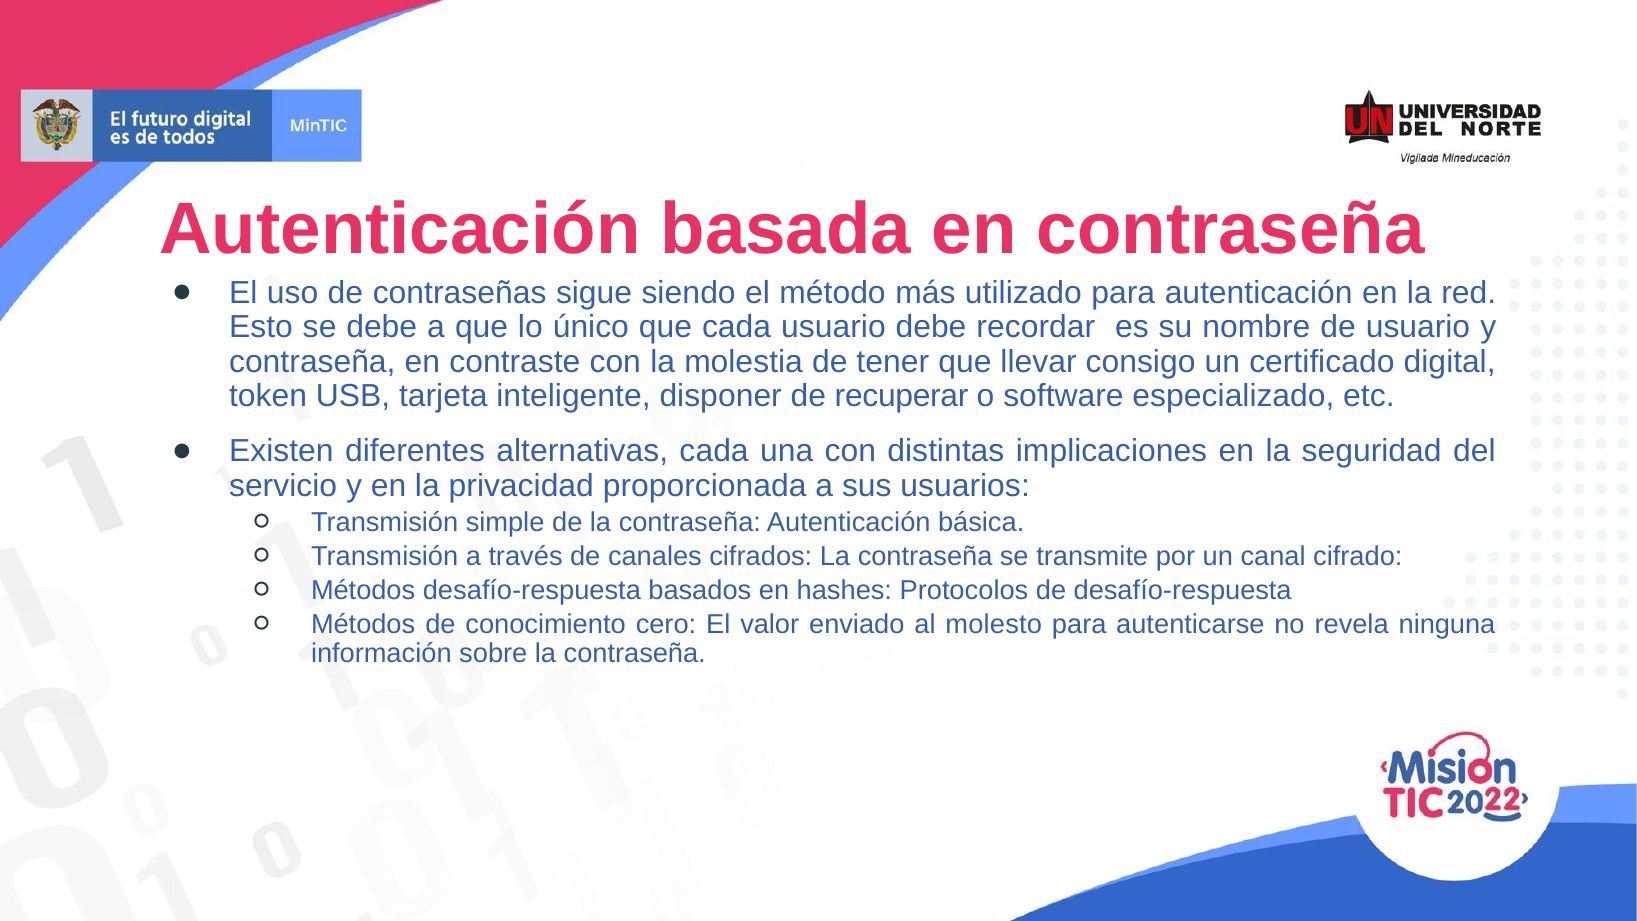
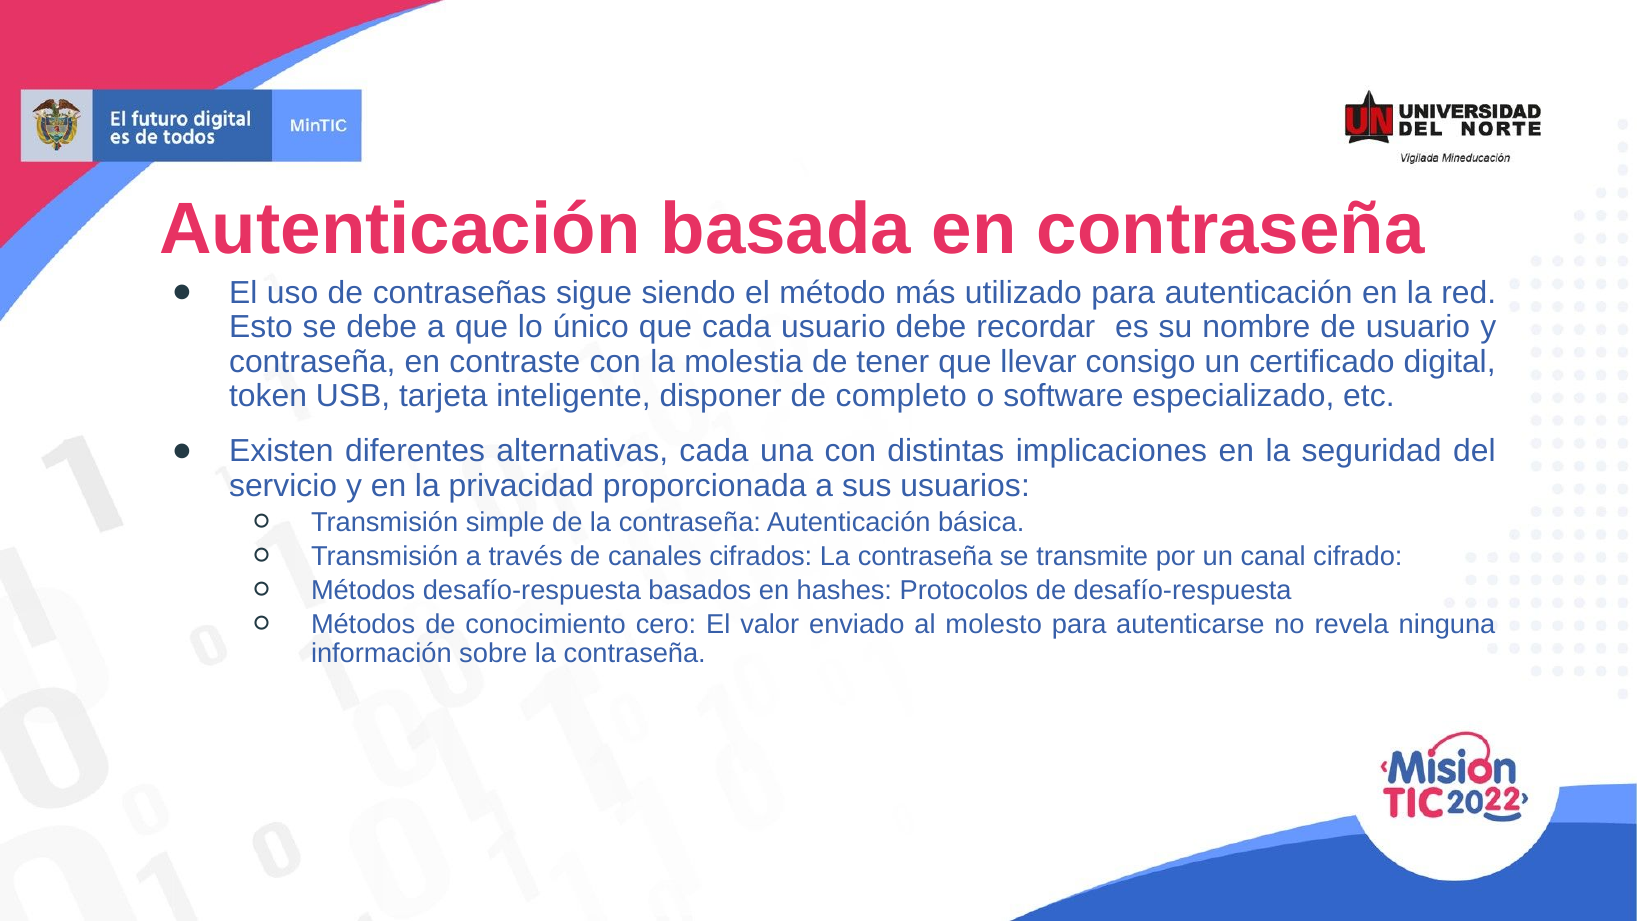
recuperar: recuperar -> completo
